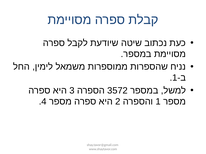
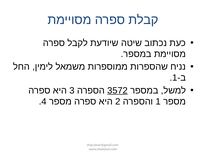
3572 underline: none -> present
